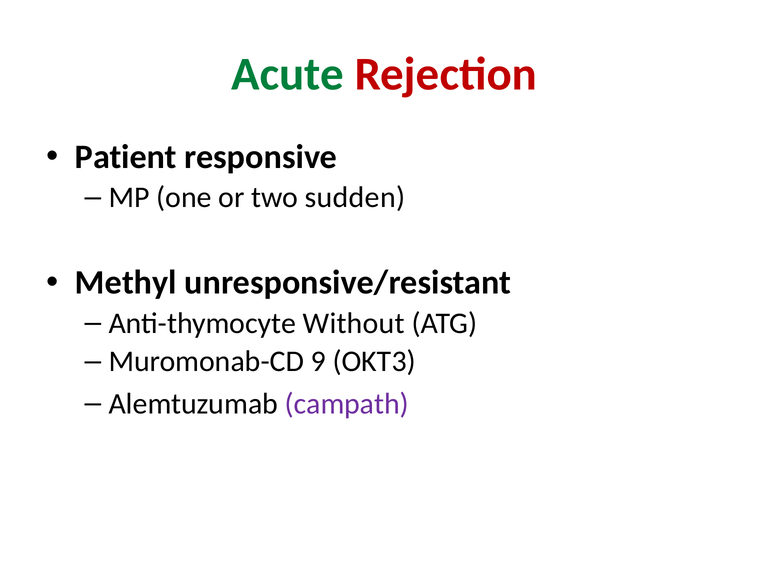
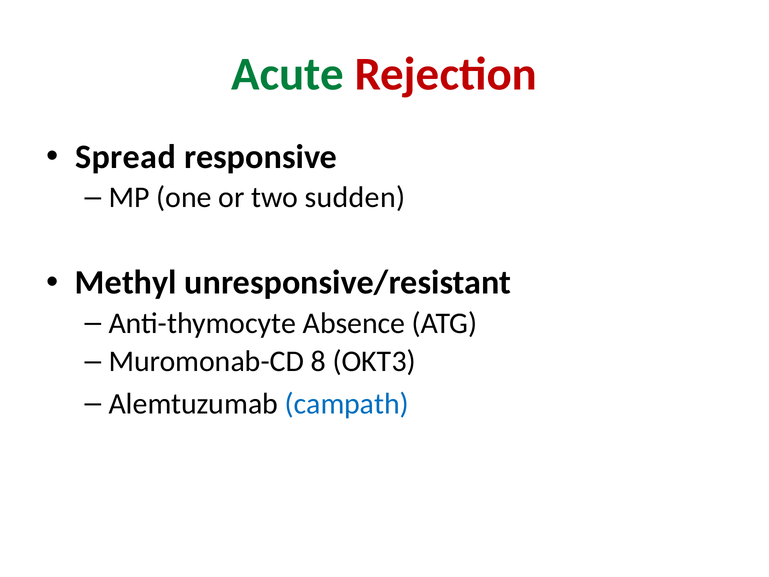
Patient: Patient -> Spread
Without: Without -> Absence
9: 9 -> 8
campath colour: purple -> blue
